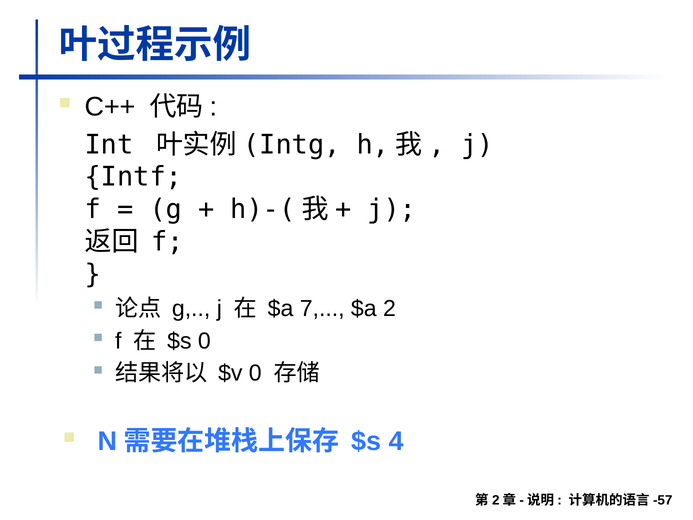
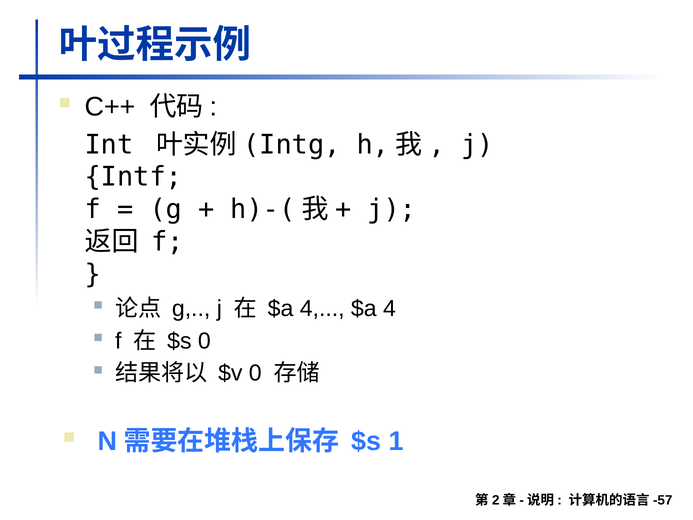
7 at (322, 308): 7 -> 4
2 at (390, 308): 2 -> 4
4: 4 -> 1
